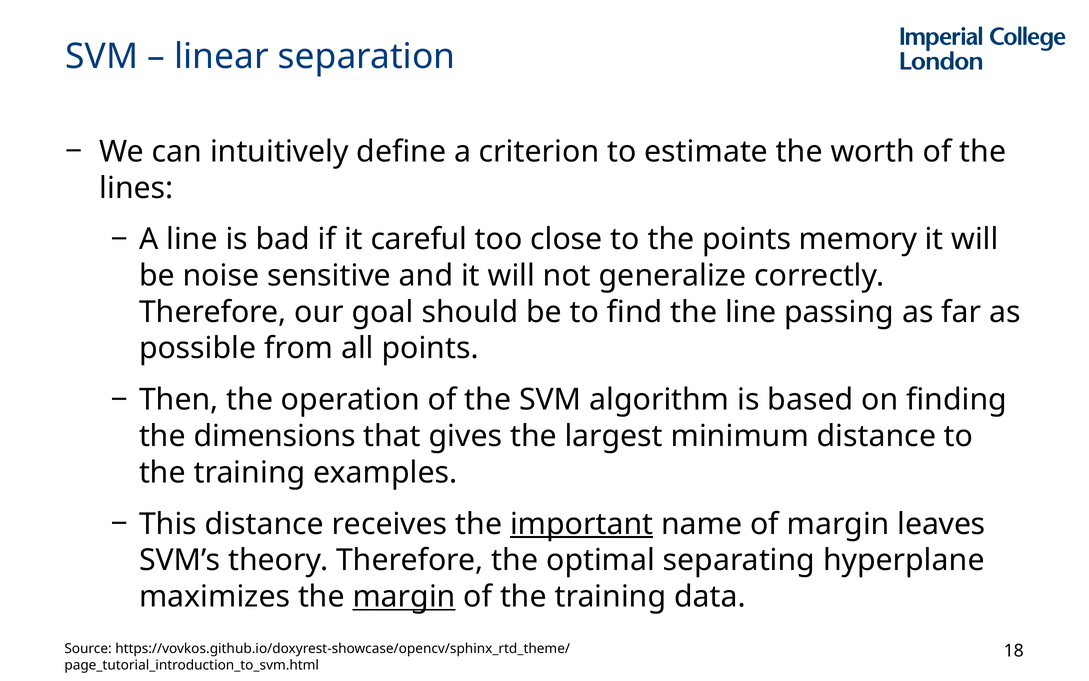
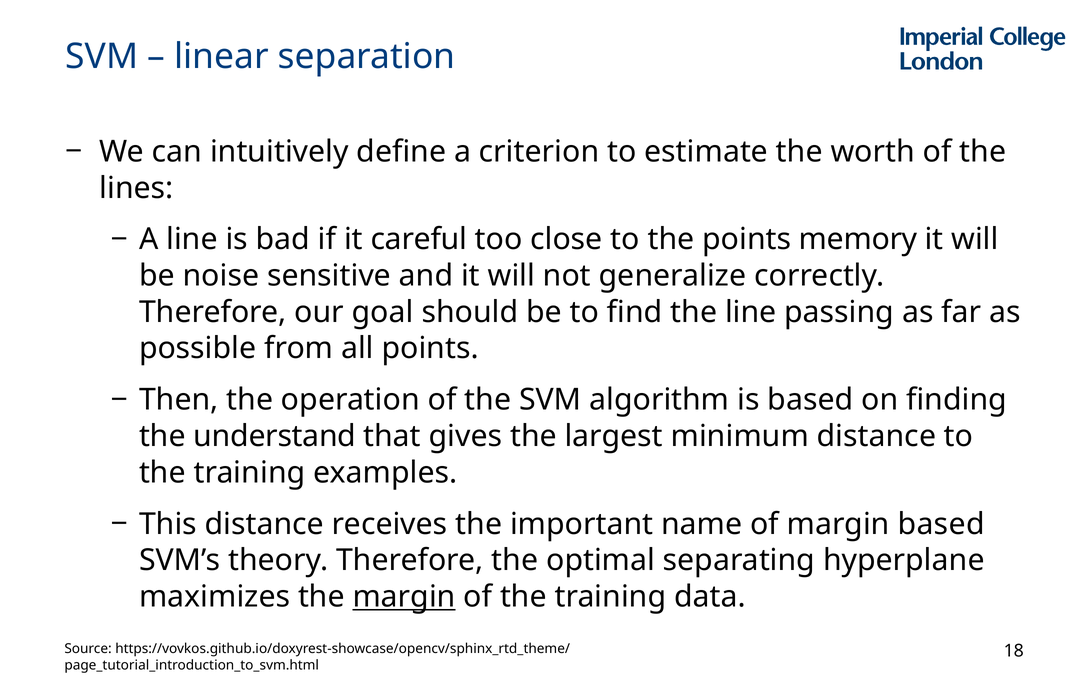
dimensions: dimensions -> understand
important underline: present -> none
margin leaves: leaves -> based
